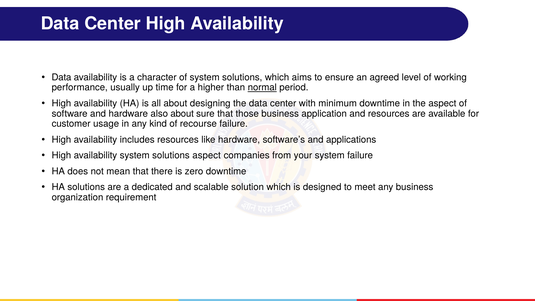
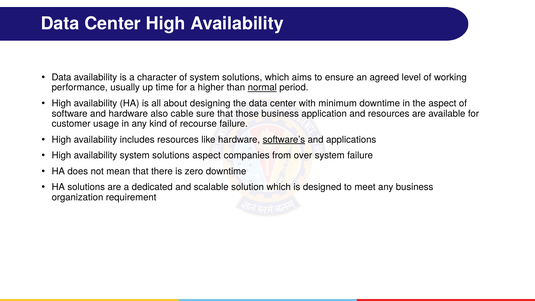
also about: about -> cable
software’s underline: none -> present
your: your -> over
